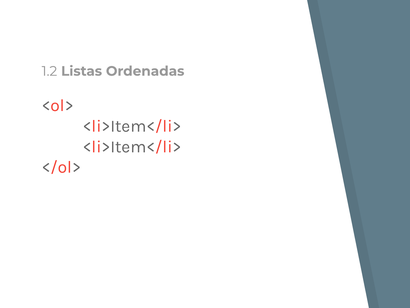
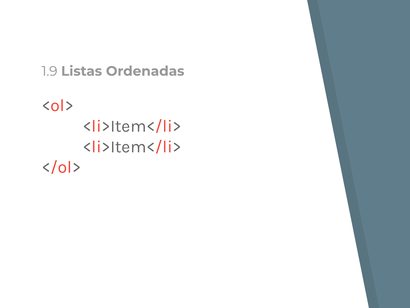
1.2: 1.2 -> 1.9
